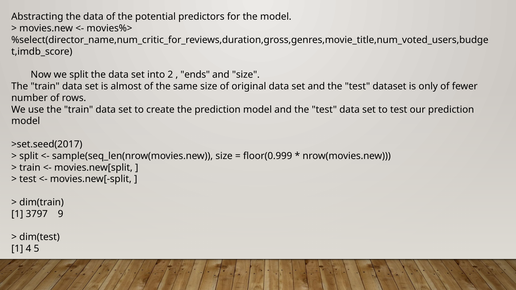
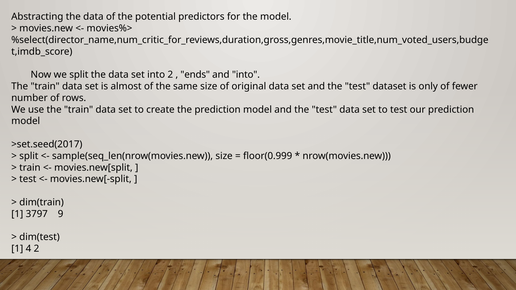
and size: size -> into
4 5: 5 -> 2
